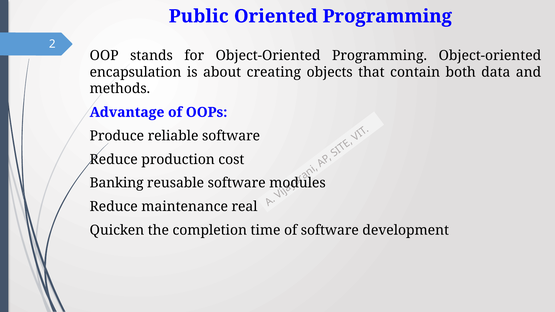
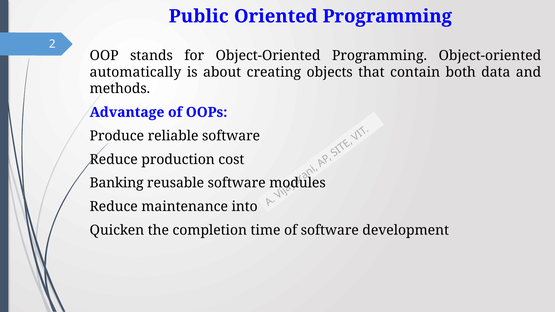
encapsulation: encapsulation -> automatically
real: real -> into
